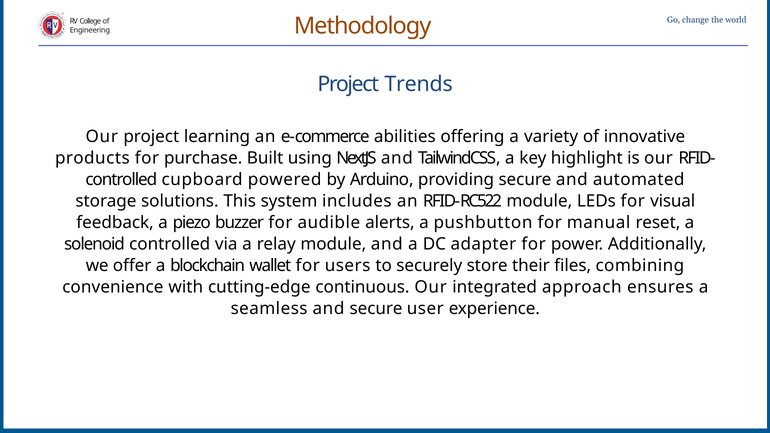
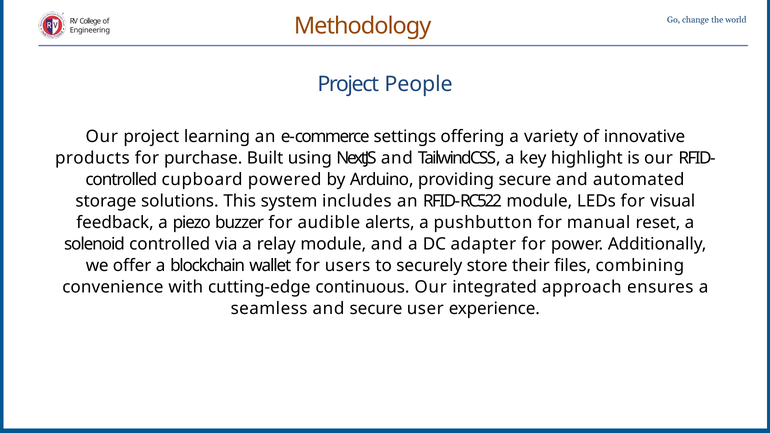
Trends: Trends -> People
abilities: abilities -> settings
